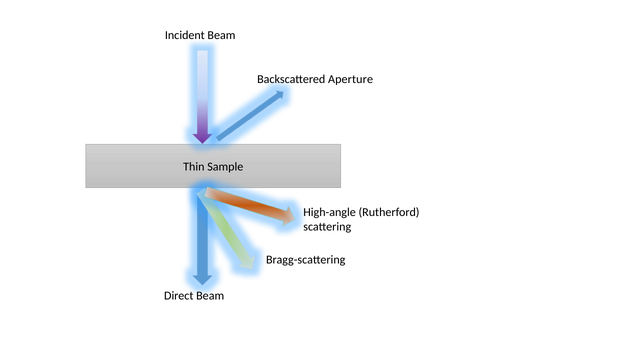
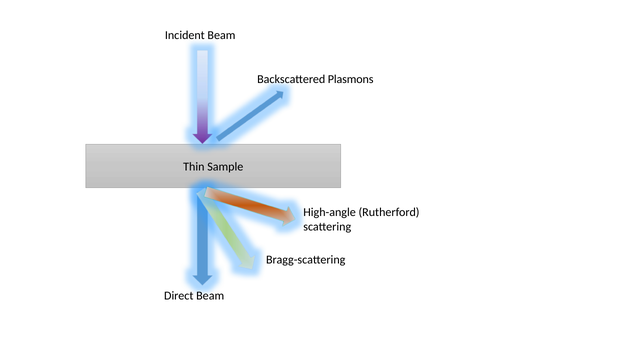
Aperture: Aperture -> Plasmons
